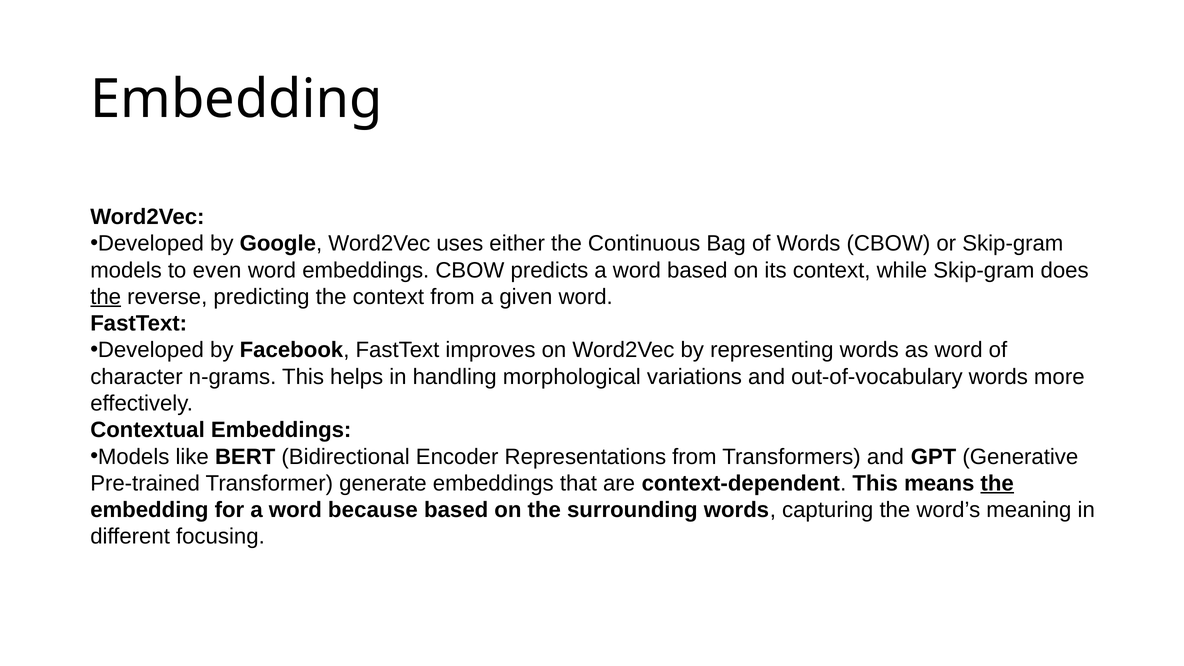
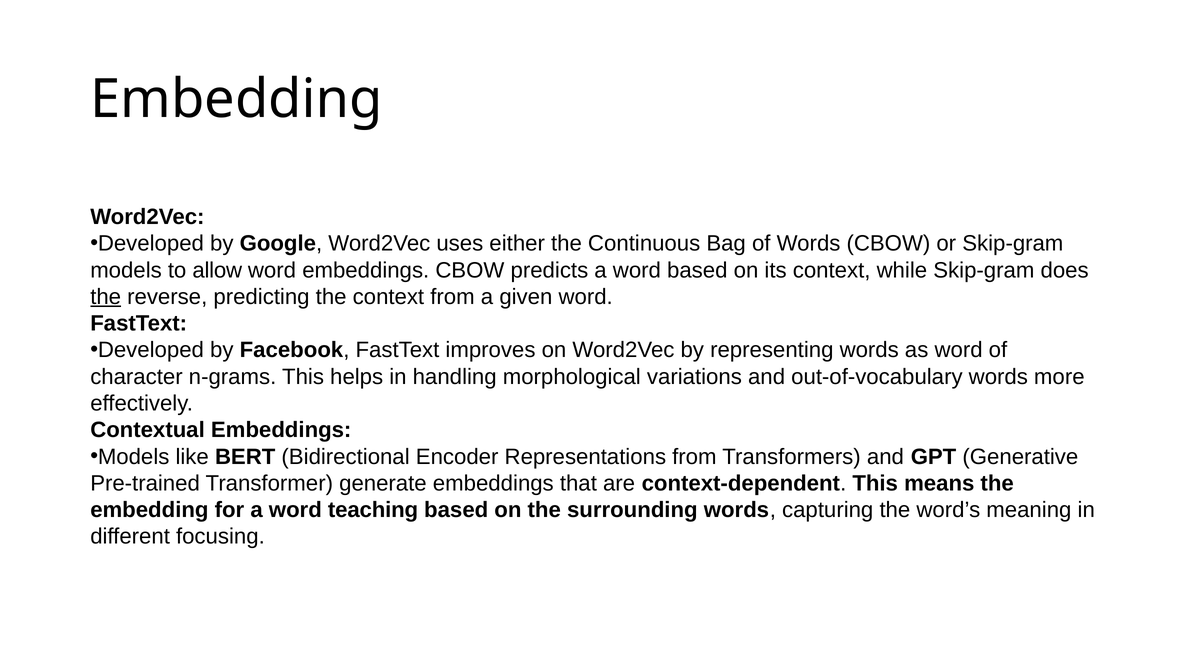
even: even -> allow
the at (997, 483) underline: present -> none
because: because -> teaching
